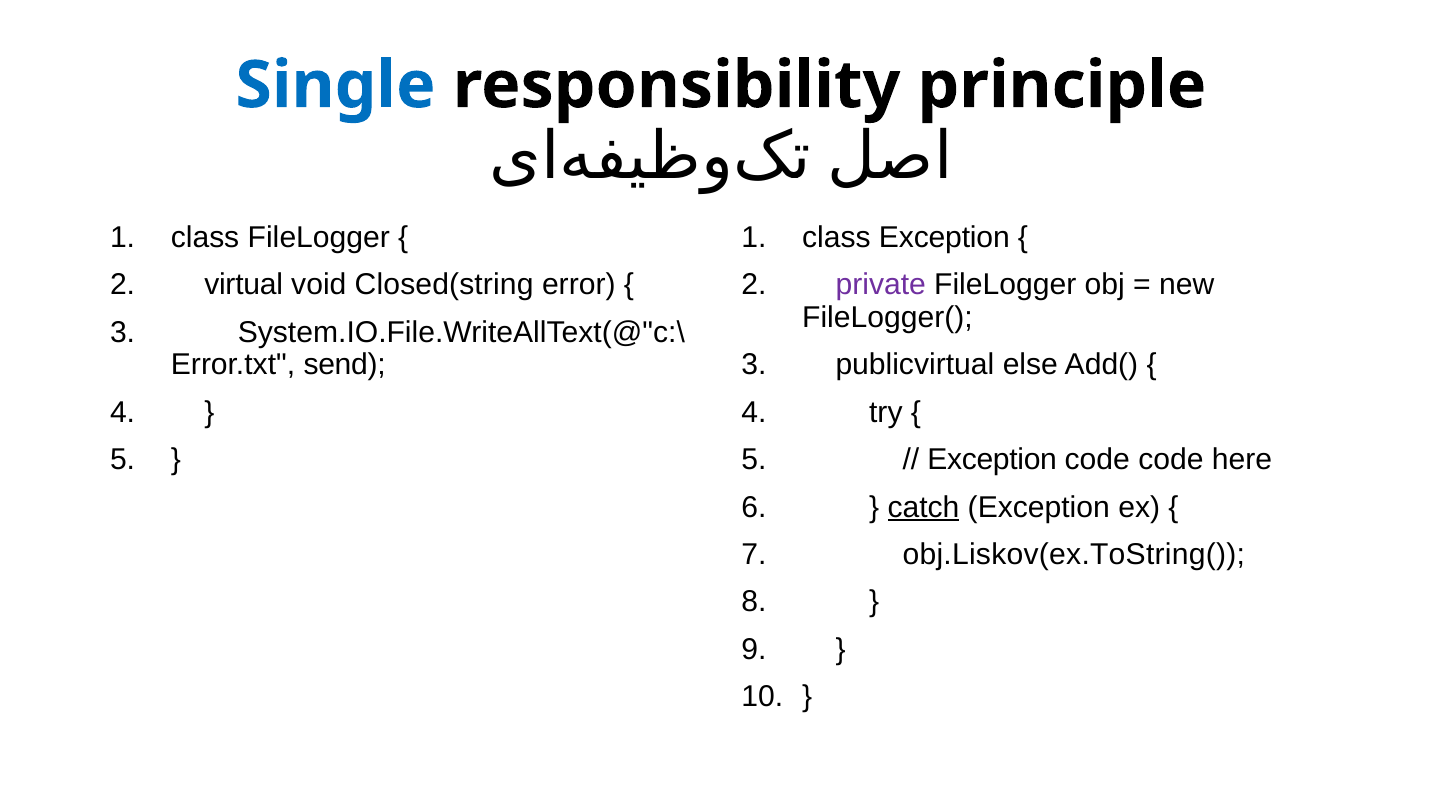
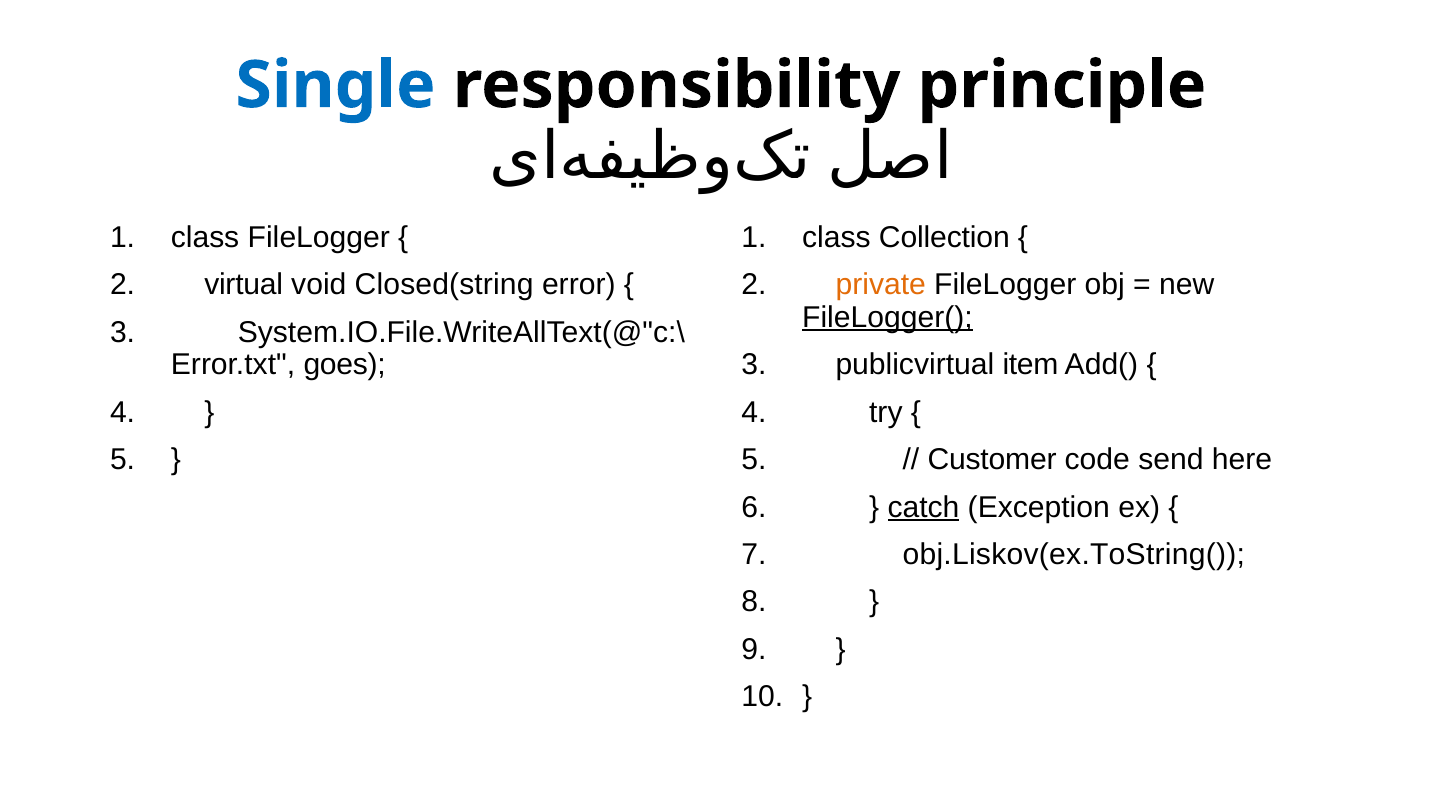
class Exception: Exception -> Collection
private colour: purple -> orange
FileLogger( underline: none -> present
else: else -> item
send: send -> goes
Exception at (992, 460): Exception -> Customer
code code: code -> send
